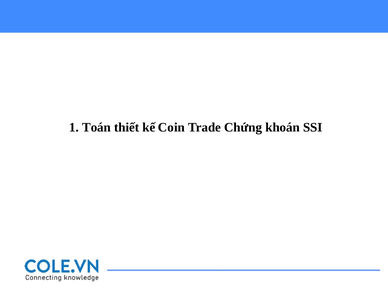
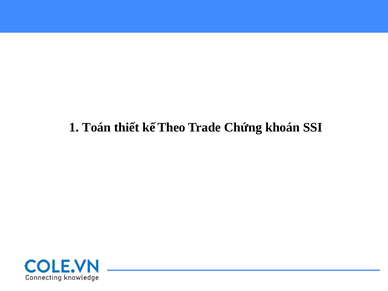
Coin: Coin -> Theo
